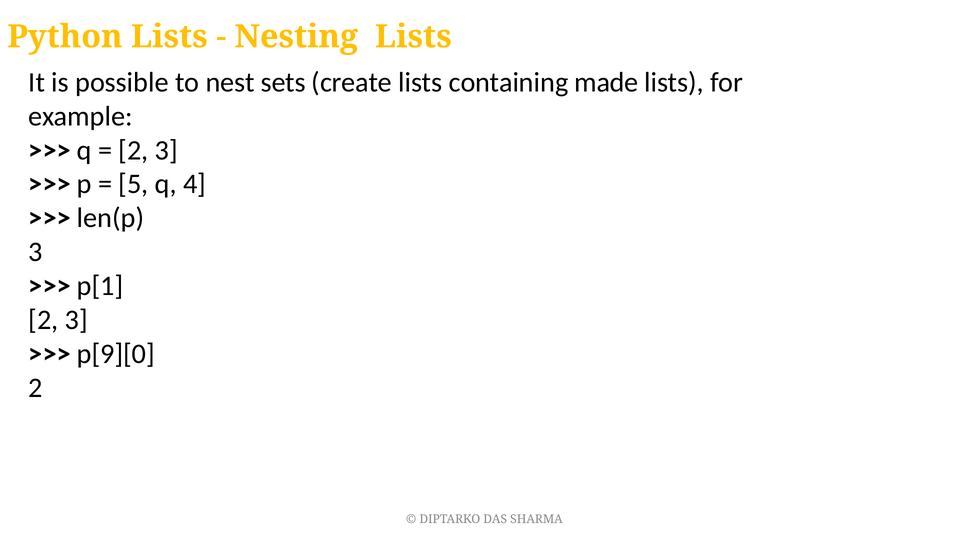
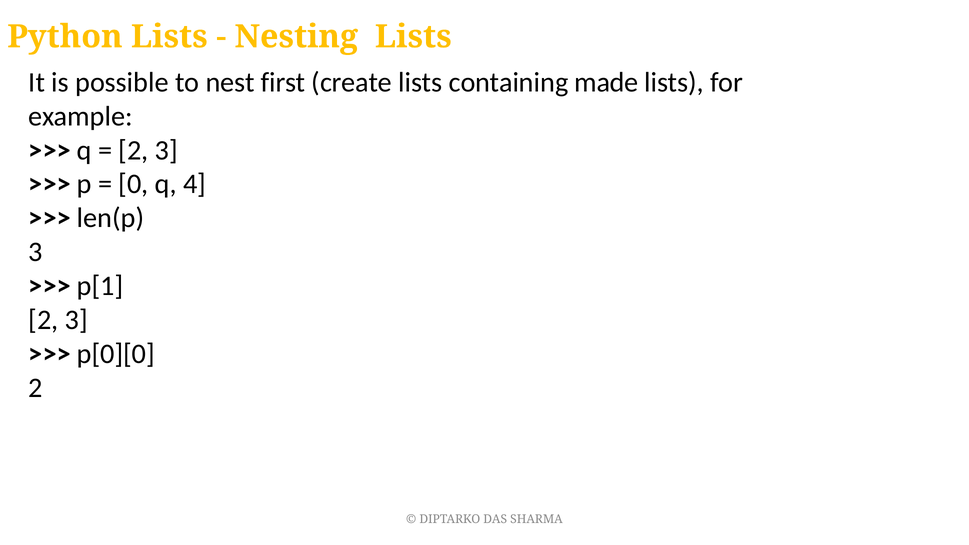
sets: sets -> first
5: 5 -> 0
p[9][0: p[9][0 -> p[0][0
